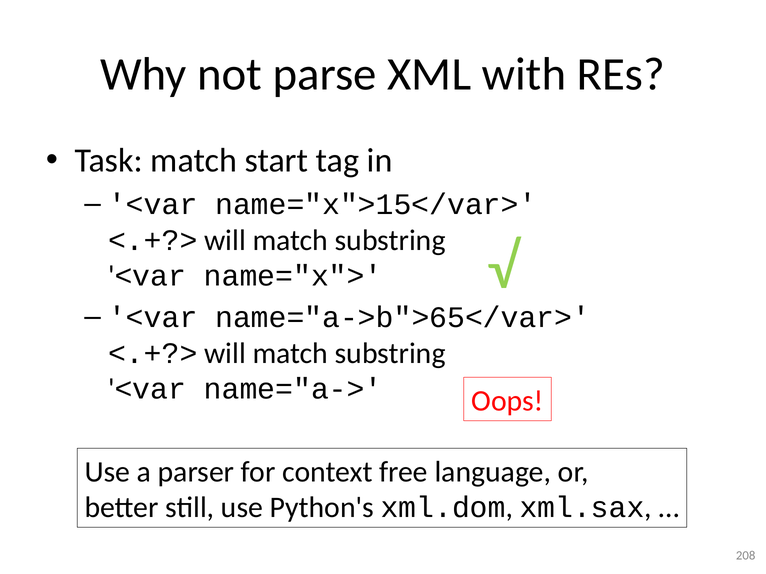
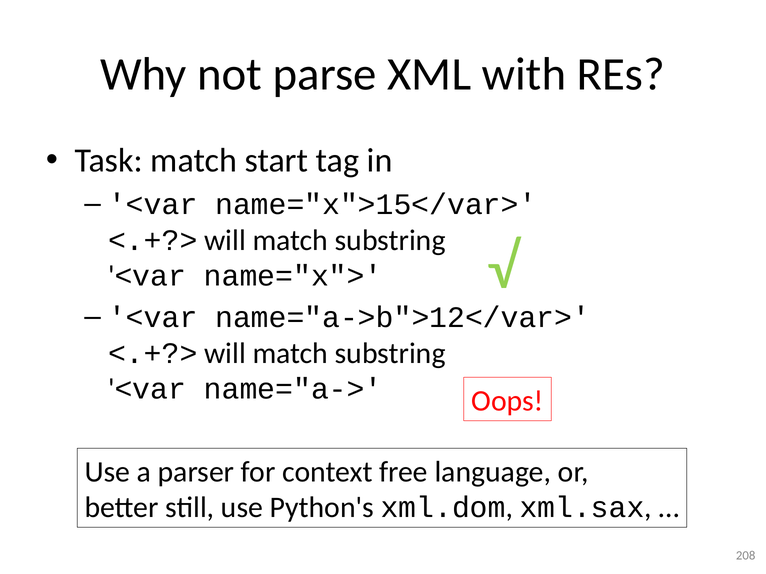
name="a->b">65</var>: name="a->b">65</var> -> name="a->b">12</var>
